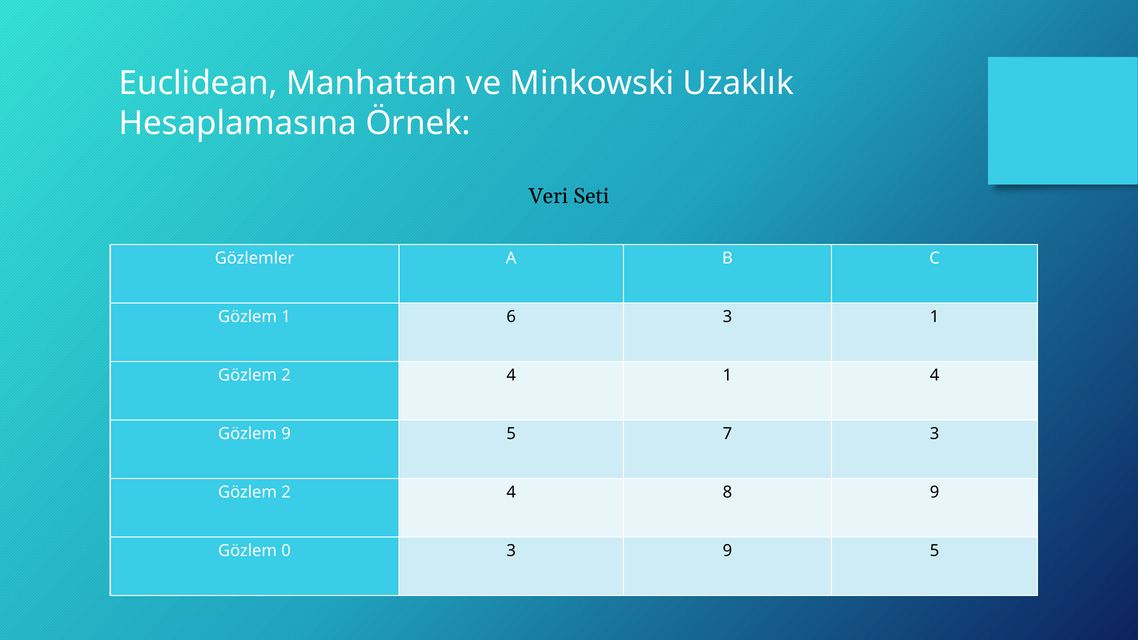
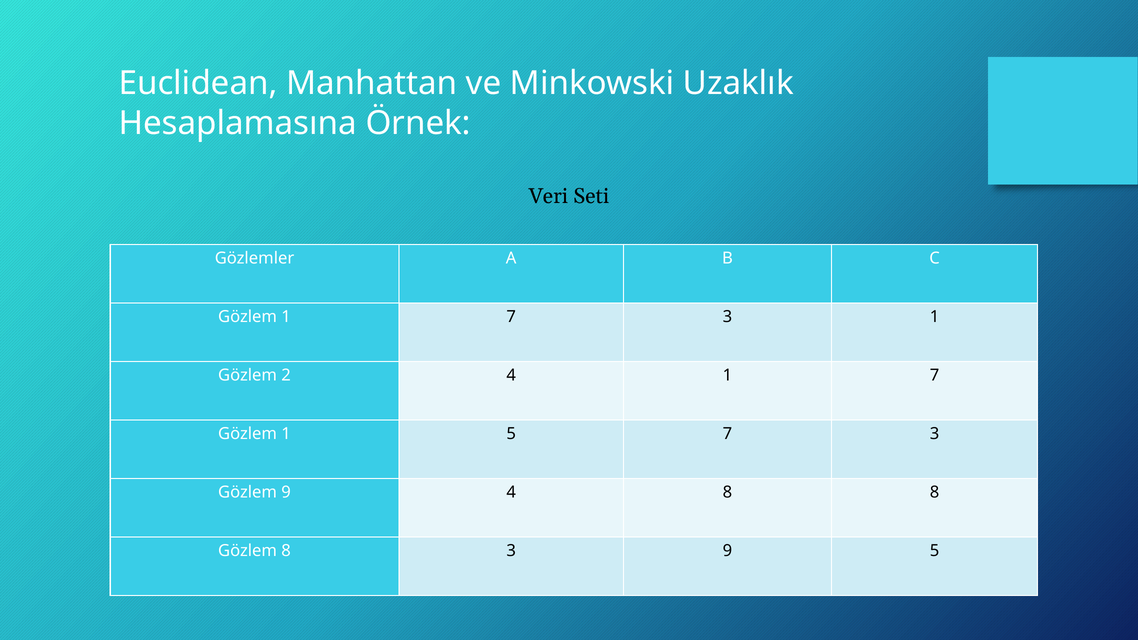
Gözlem 1 6: 6 -> 7
4 1 4: 4 -> 7
9 at (286, 434): 9 -> 1
2 at (286, 492): 2 -> 9
8 9: 9 -> 8
Gözlem 0: 0 -> 8
